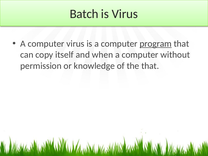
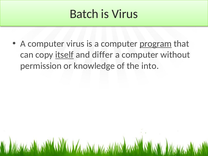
itself underline: none -> present
when: when -> differ
the that: that -> into
